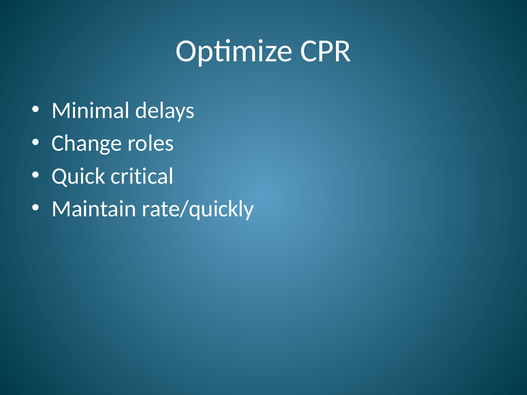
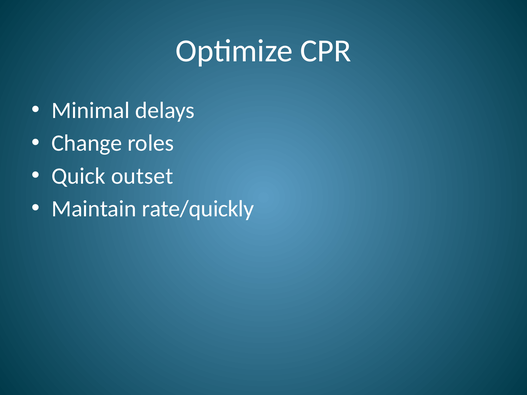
critical: critical -> outset
